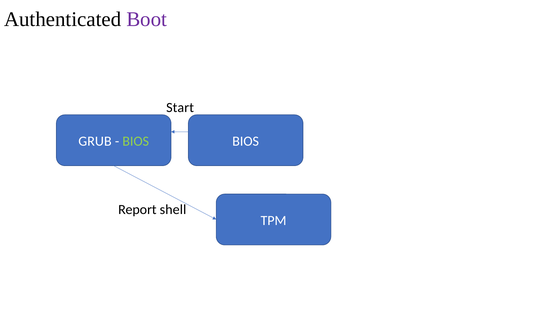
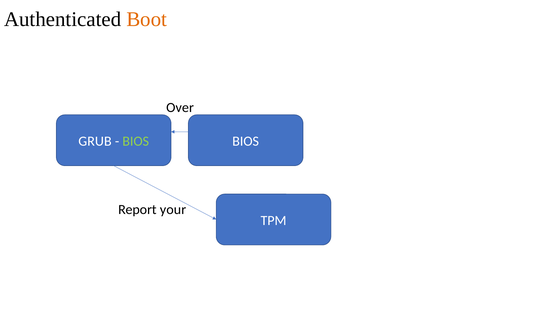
Boot colour: purple -> orange
Start: Start -> Over
shell: shell -> your
